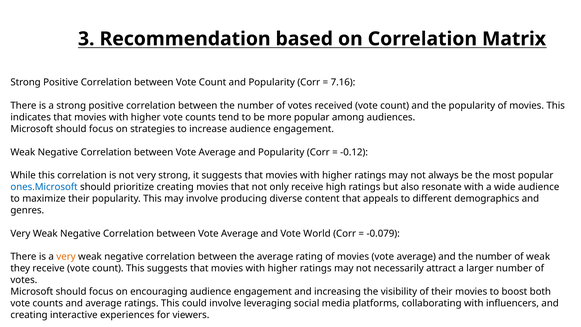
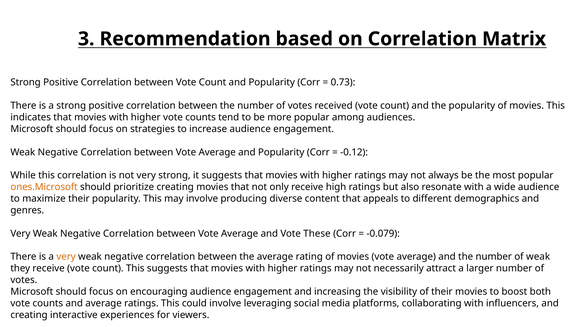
7.16: 7.16 -> 0.73
ones.Microsoft colour: blue -> orange
World: World -> These
